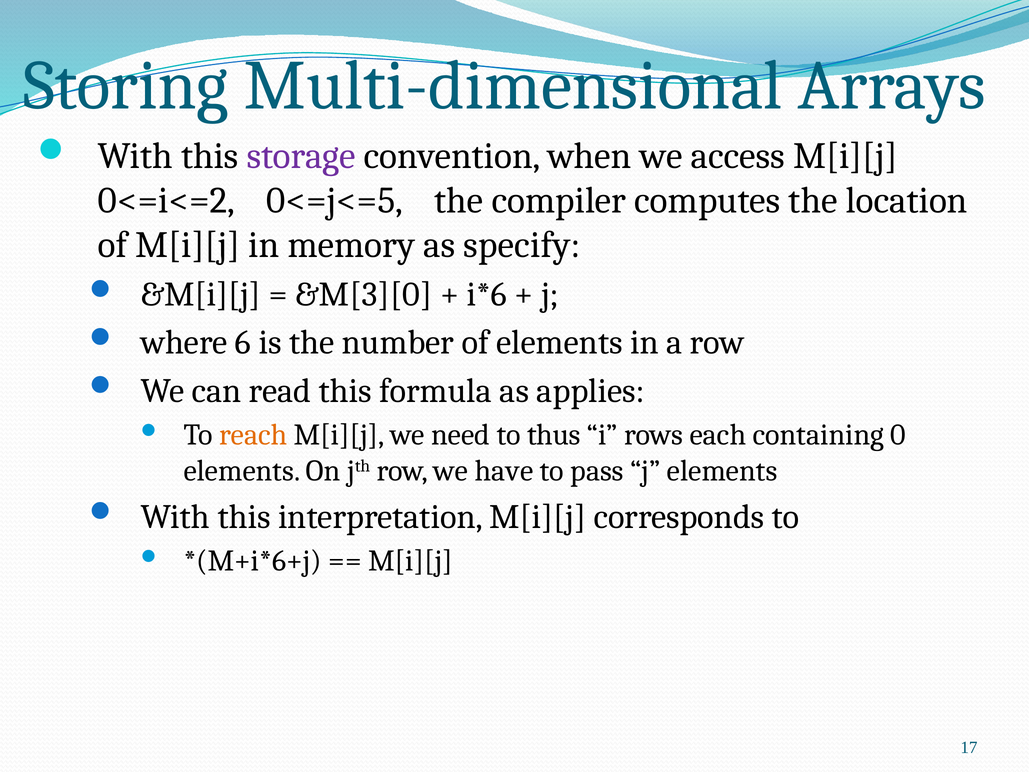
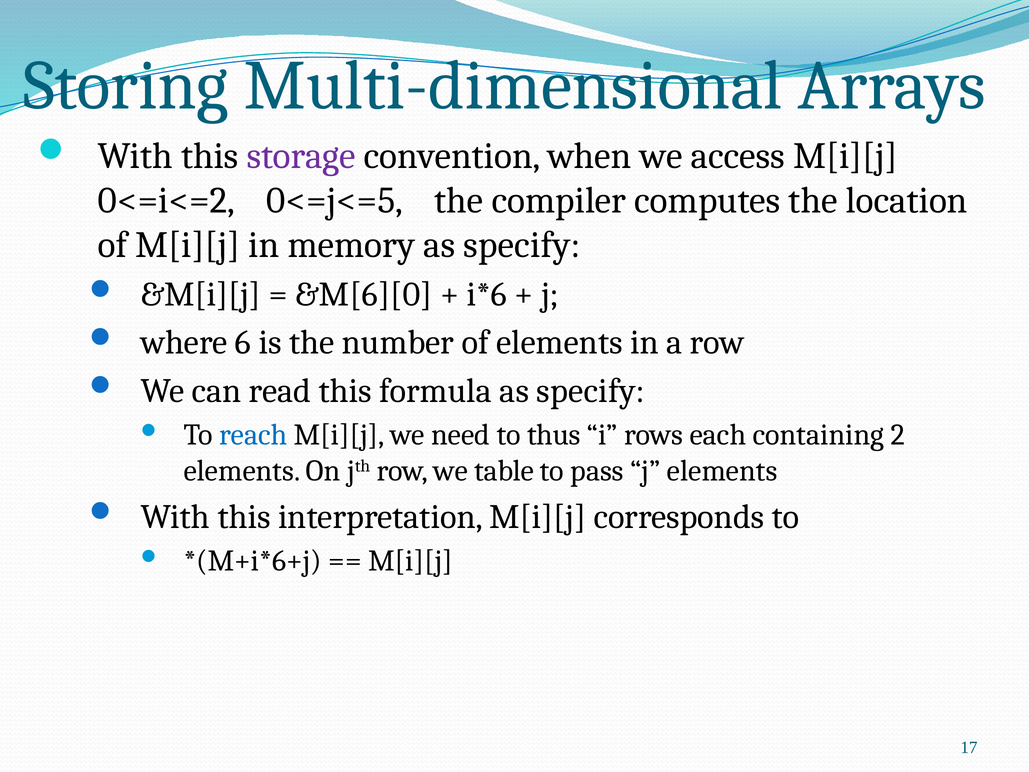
&M[3][0: &M[3][0 -> &M[6][0
formula as applies: applies -> specify
reach colour: orange -> blue
0: 0 -> 2
have: have -> table
